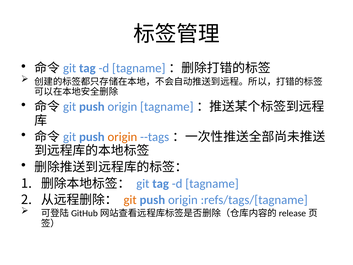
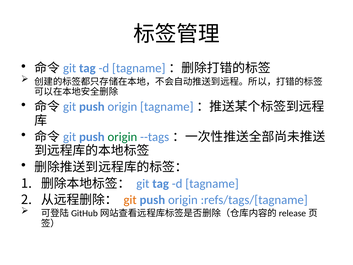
origin at (122, 137) colour: orange -> green
